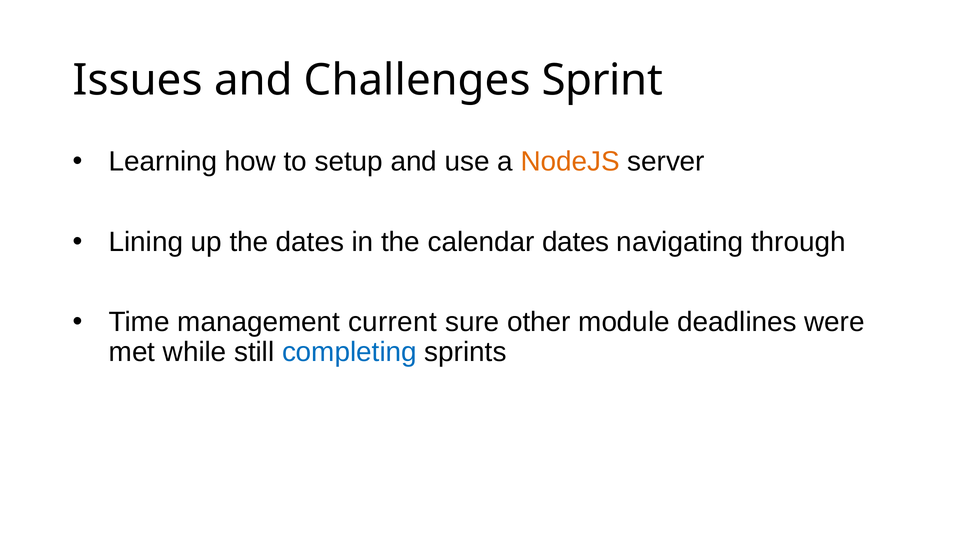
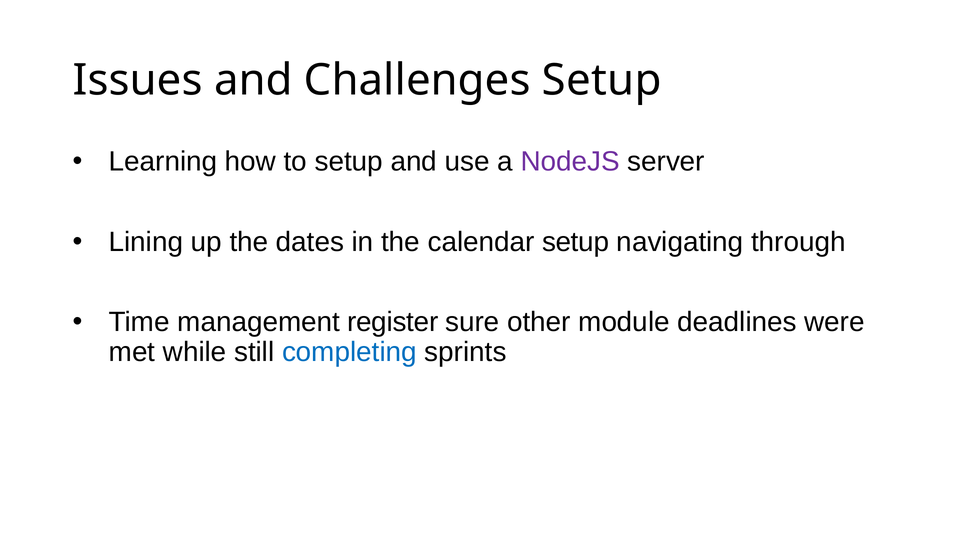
Challenges Sprint: Sprint -> Setup
NodeJS colour: orange -> purple
calendar dates: dates -> setup
current: current -> register
